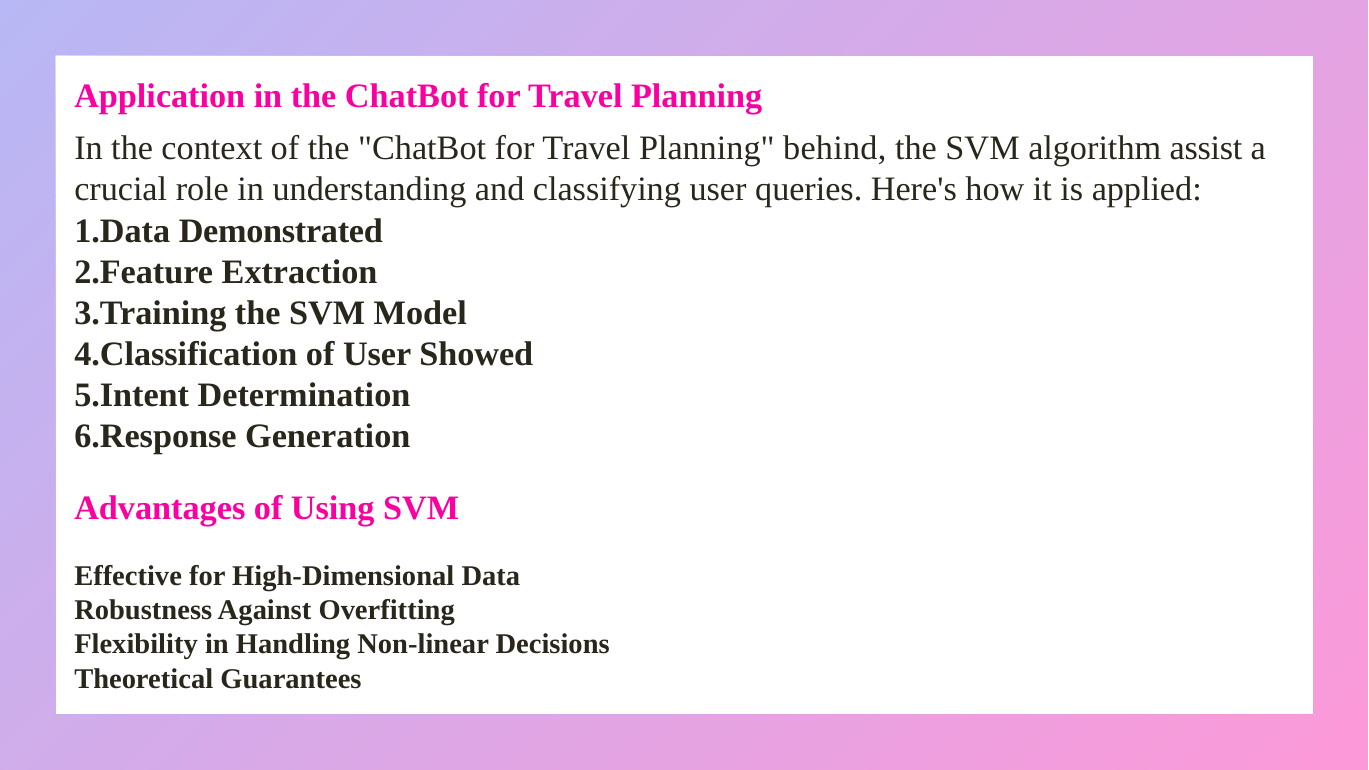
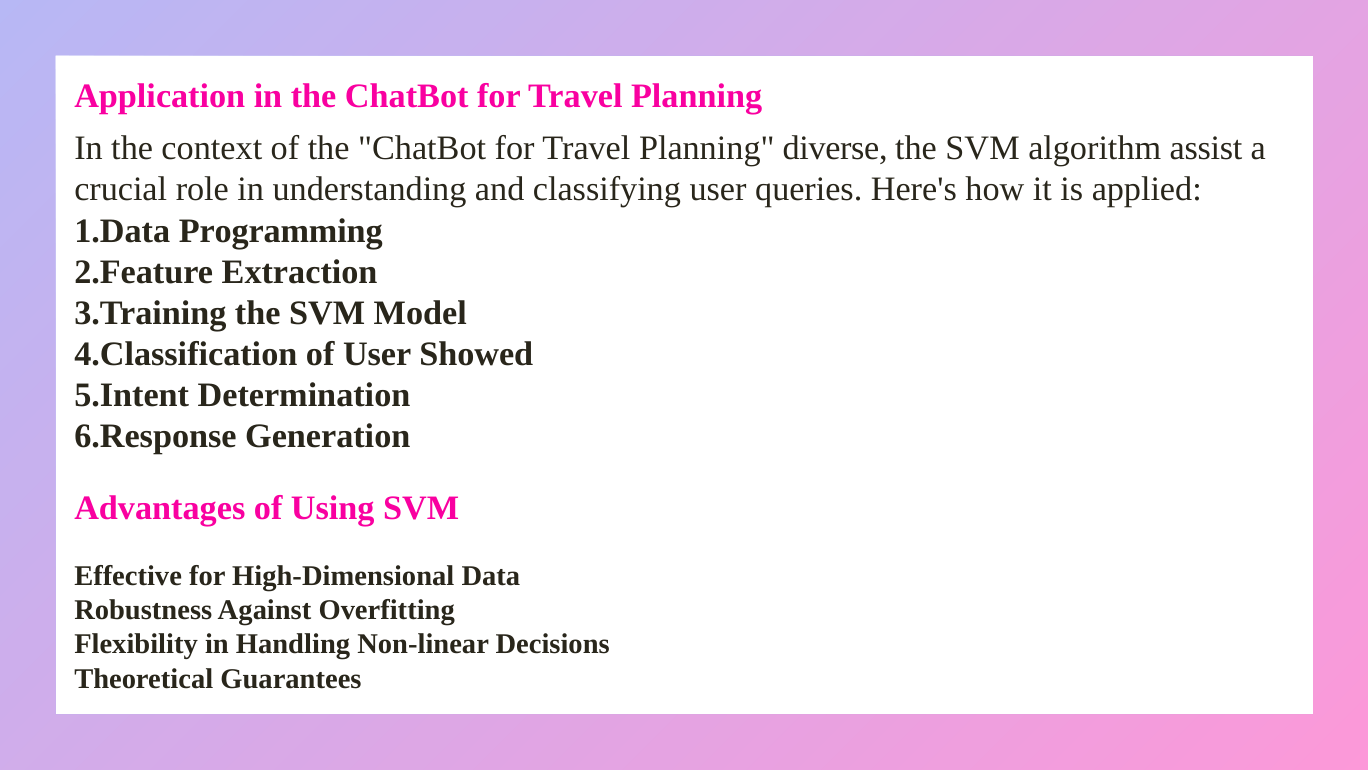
behind: behind -> diverse
Demonstrated: Demonstrated -> Programming
